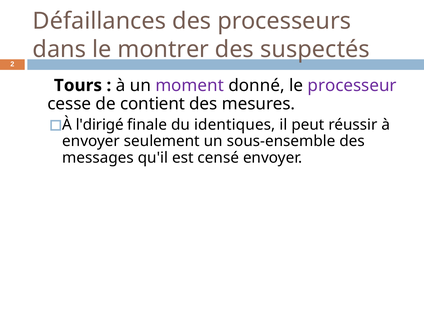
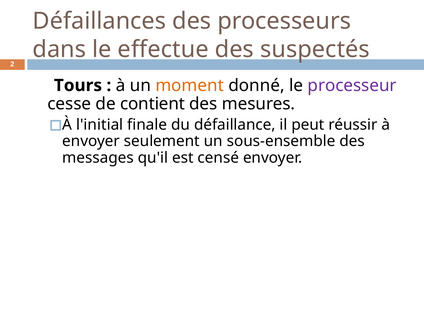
montrer: montrer -> effectue
moment colour: purple -> orange
l'dirigé: l'dirigé -> l'initial
identiques: identiques -> défaillance
